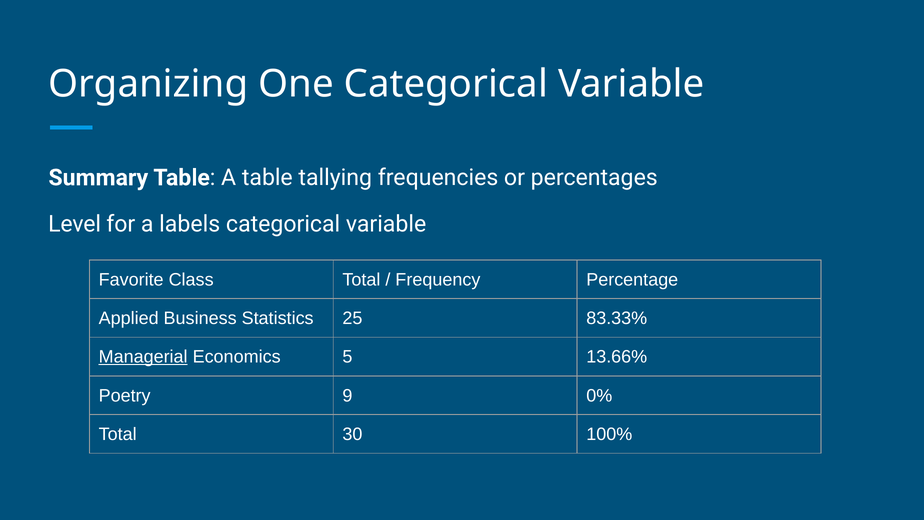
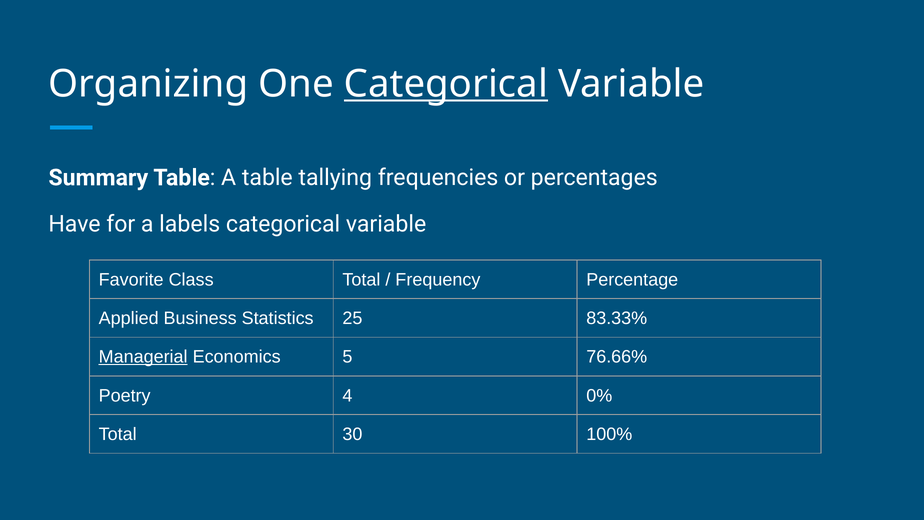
Categorical at (446, 84) underline: none -> present
Level: Level -> Have
13.66%: 13.66% -> 76.66%
9: 9 -> 4
